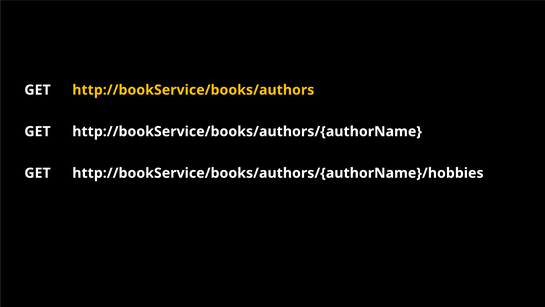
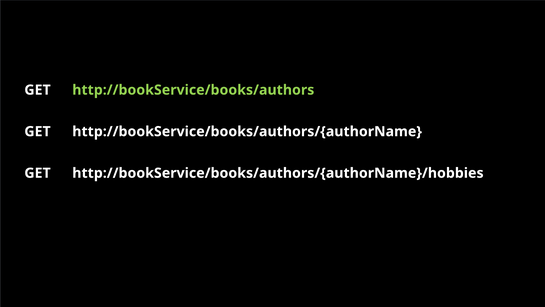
http://bookService/books/authors colour: yellow -> light green
